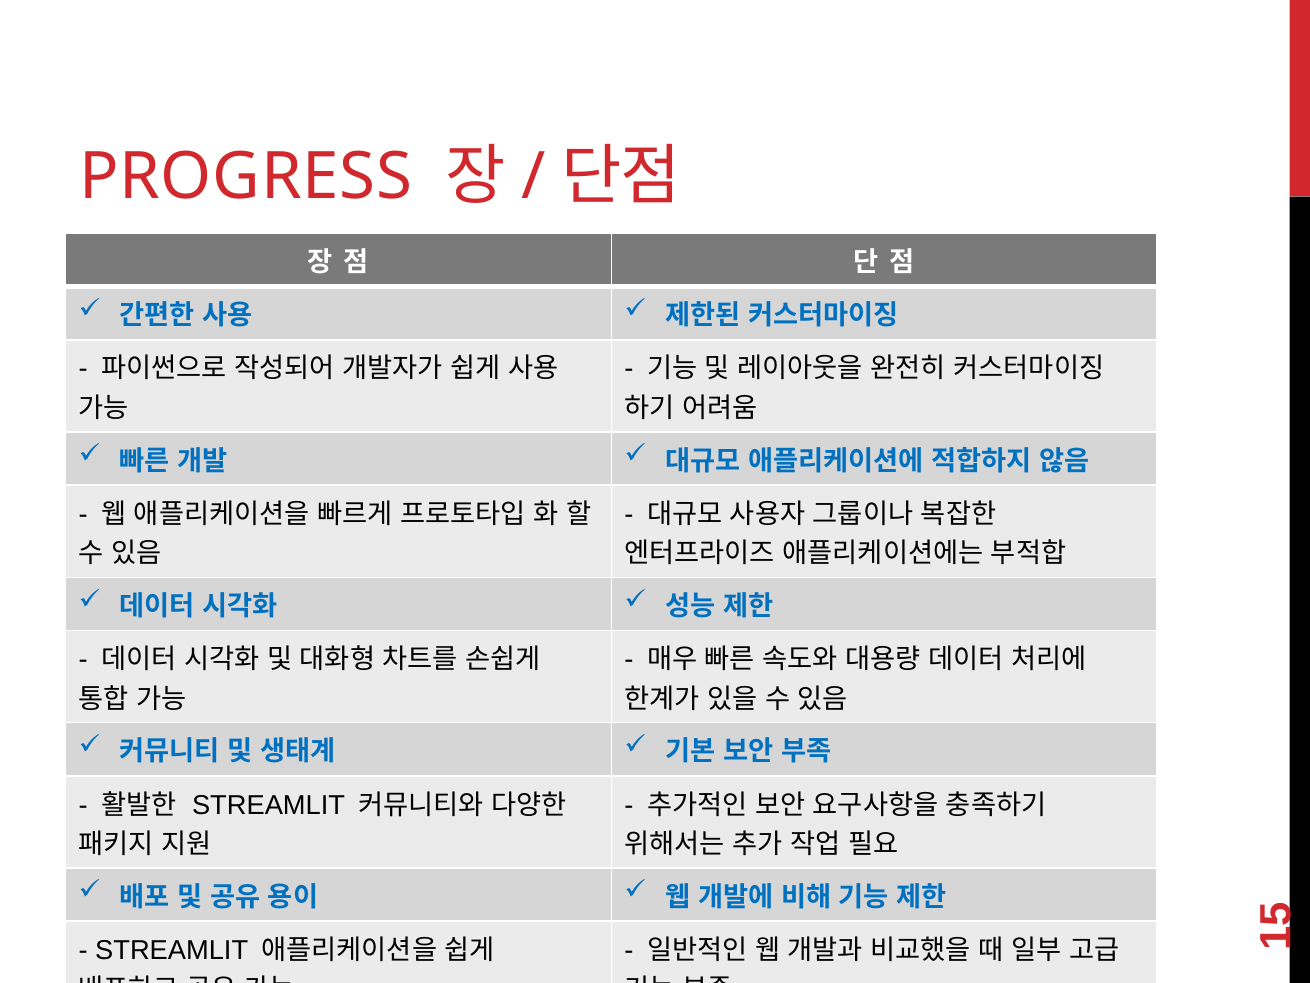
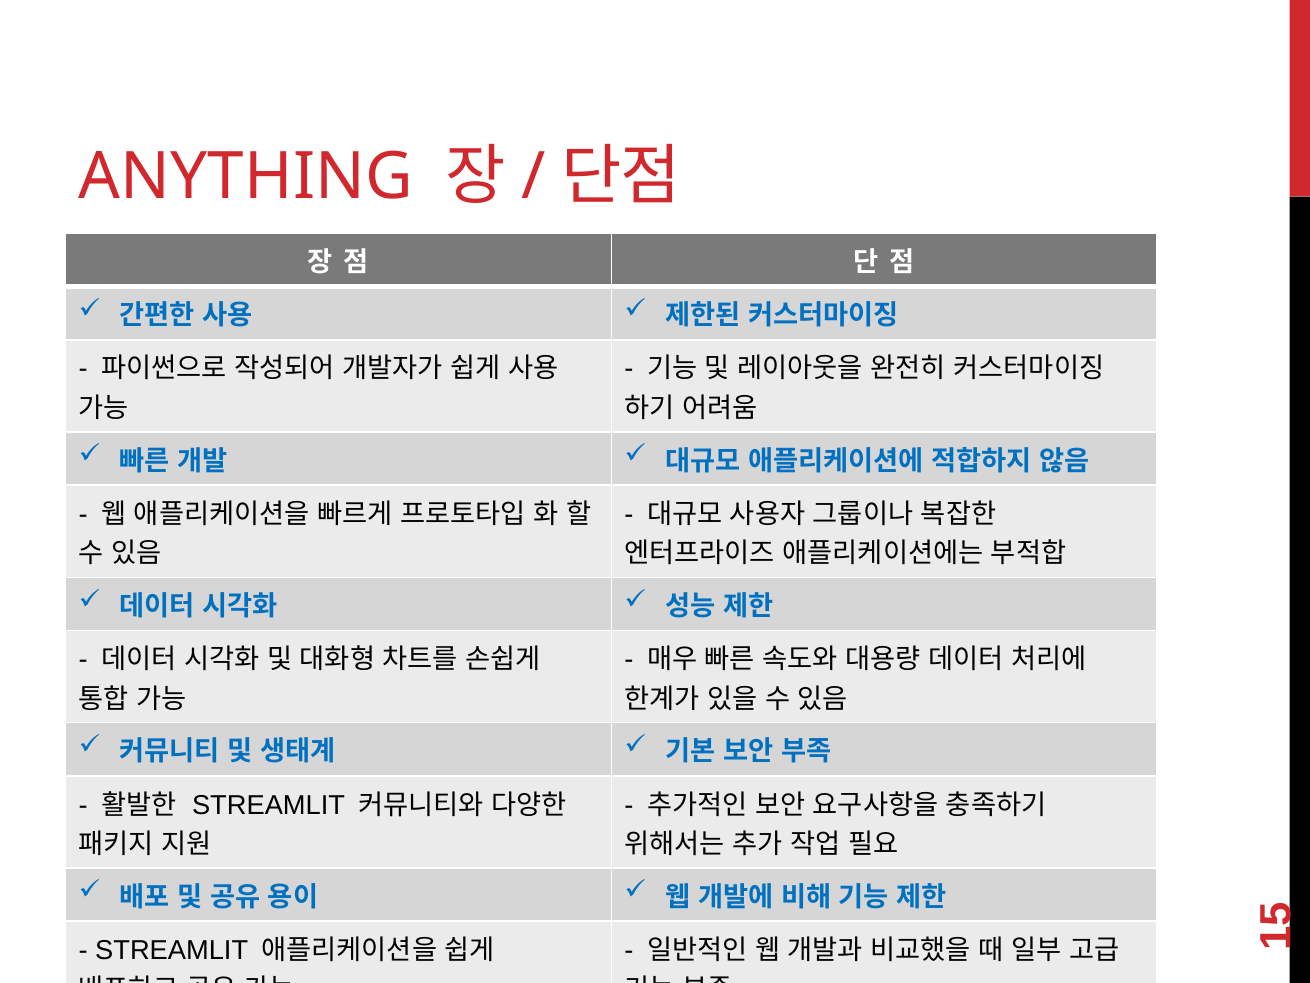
PROGRESS: PROGRESS -> ANYTHING
